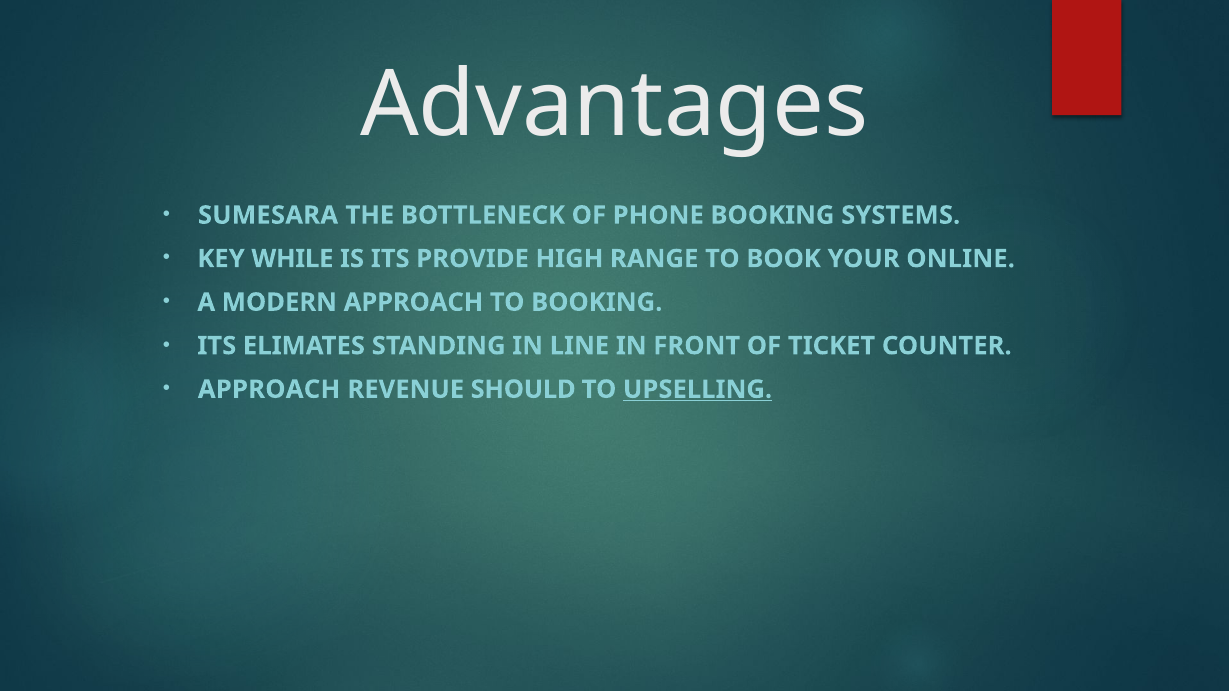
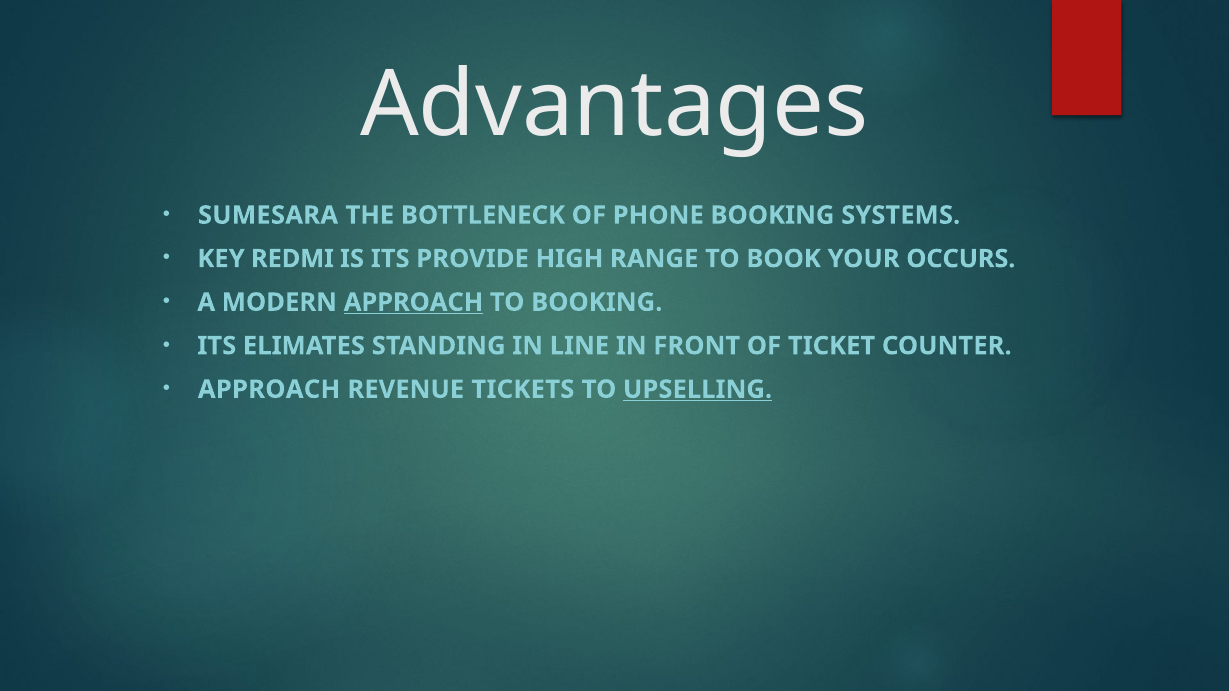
WHILE: WHILE -> REDMI
ONLINE: ONLINE -> OCCURS
APPROACH at (414, 302) underline: none -> present
SHOULD: SHOULD -> TICKETS
